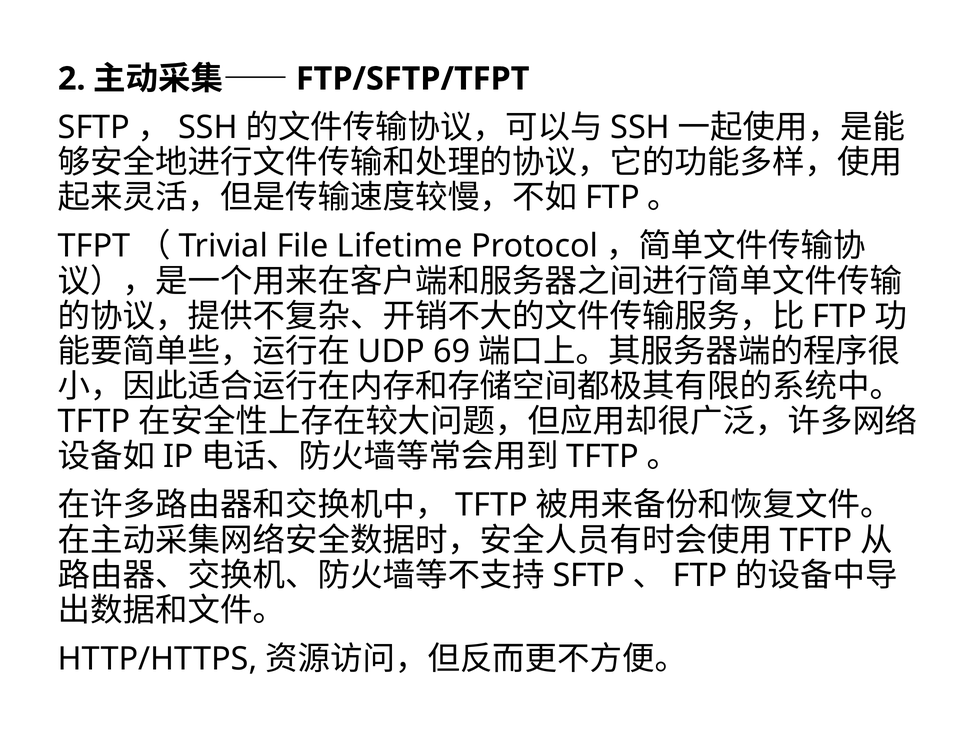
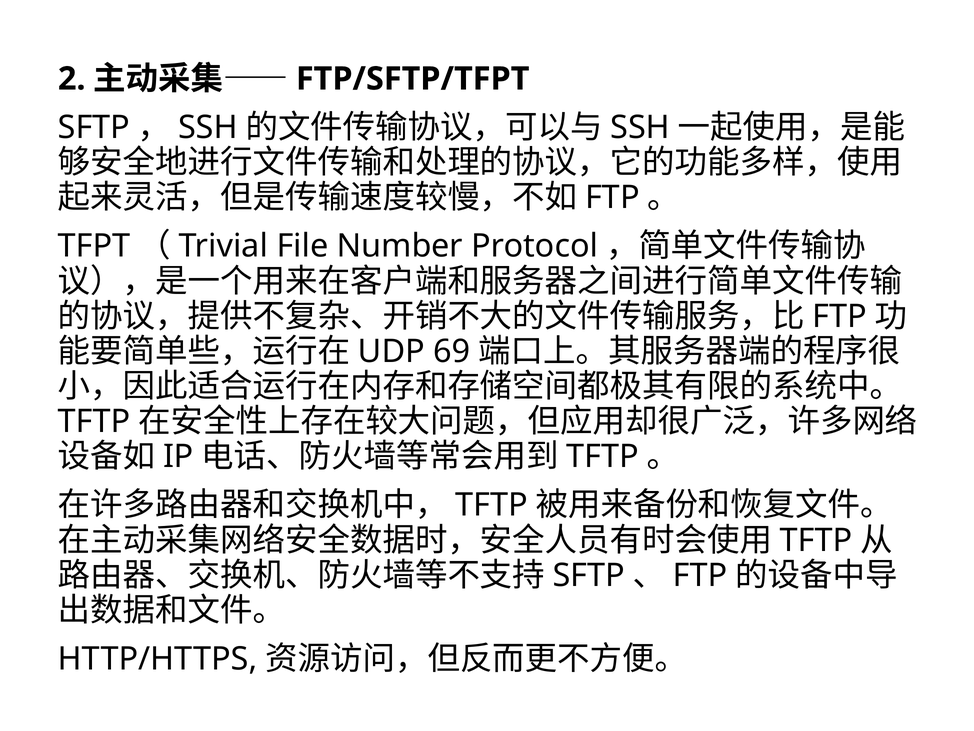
Lifetime: Lifetime -> Number
